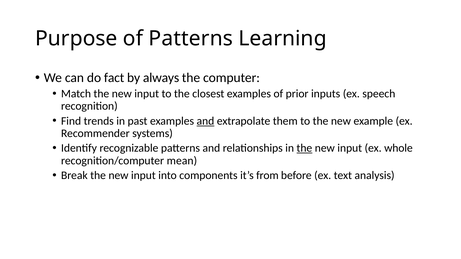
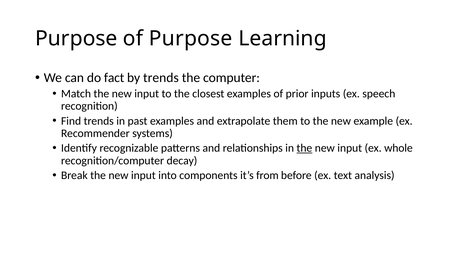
of Patterns: Patterns -> Purpose
by always: always -> trends
and at (205, 121) underline: present -> none
mean: mean -> decay
